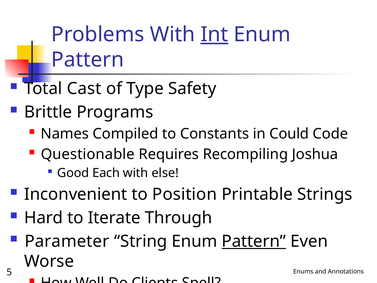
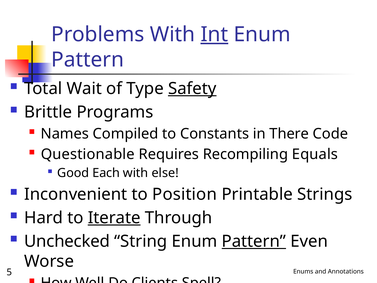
Cast: Cast -> Wait
Safety underline: none -> present
Could: Could -> There
Joshua: Joshua -> Equals
Iterate underline: none -> present
Parameter: Parameter -> Unchecked
